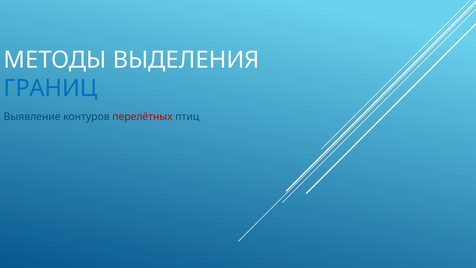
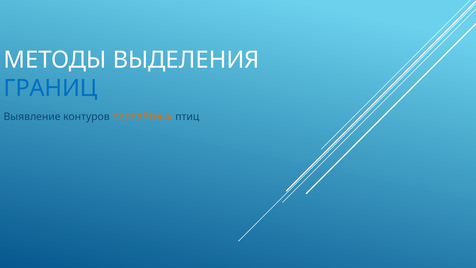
перелётных colour: red -> orange
